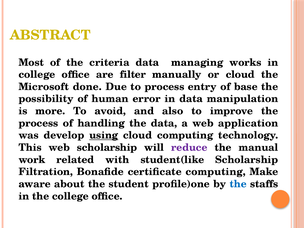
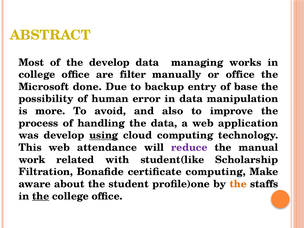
the criteria: criteria -> develop
or cloud: cloud -> office
to process: process -> backup
web scholarship: scholarship -> attendance
the at (238, 184) colour: blue -> orange
the at (41, 196) underline: none -> present
